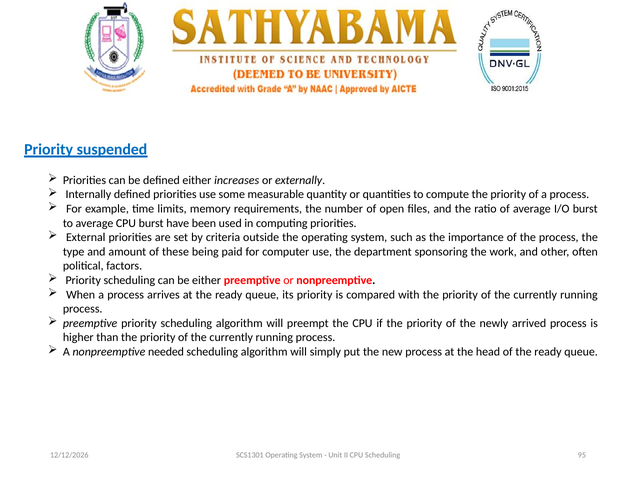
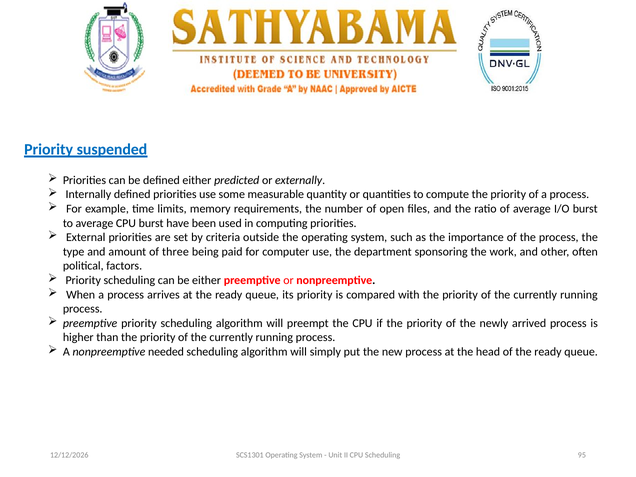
increases: increases -> predicted
these: these -> three
